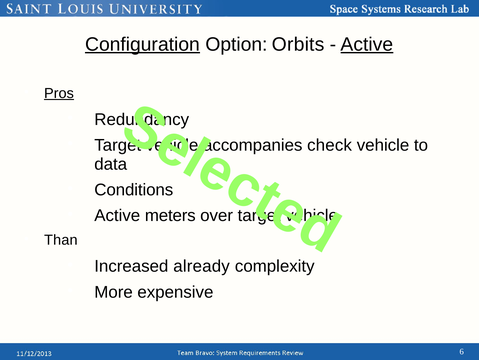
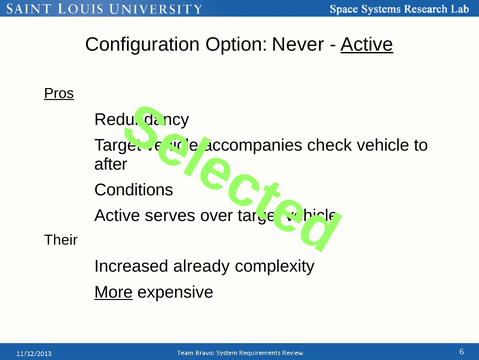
Configuration underline: present -> none
Orbits: Orbits -> Never
data: data -> after
meters: meters -> serves
Than: Than -> Their
More underline: none -> present
